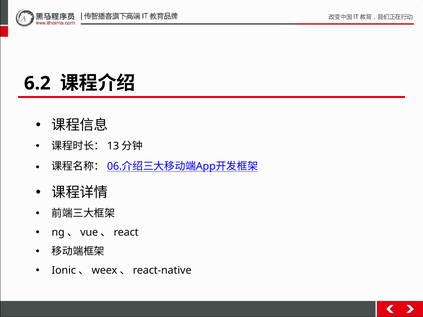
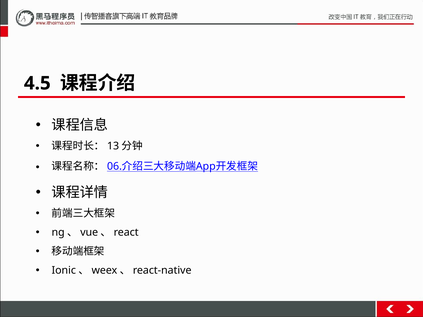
6.2: 6.2 -> 4.5
